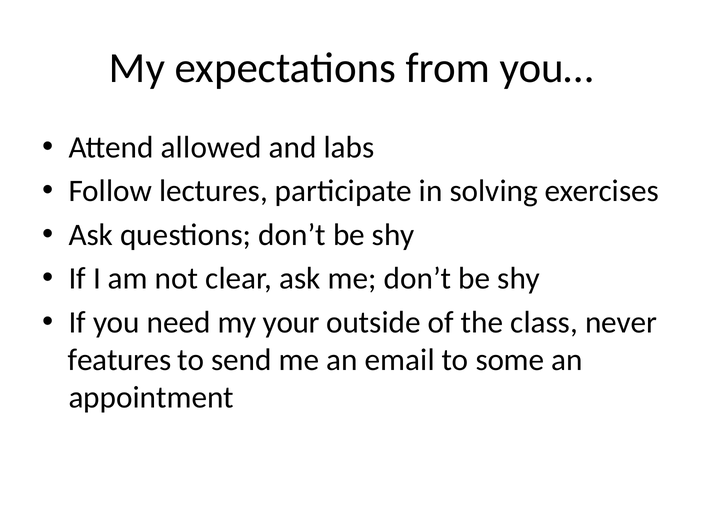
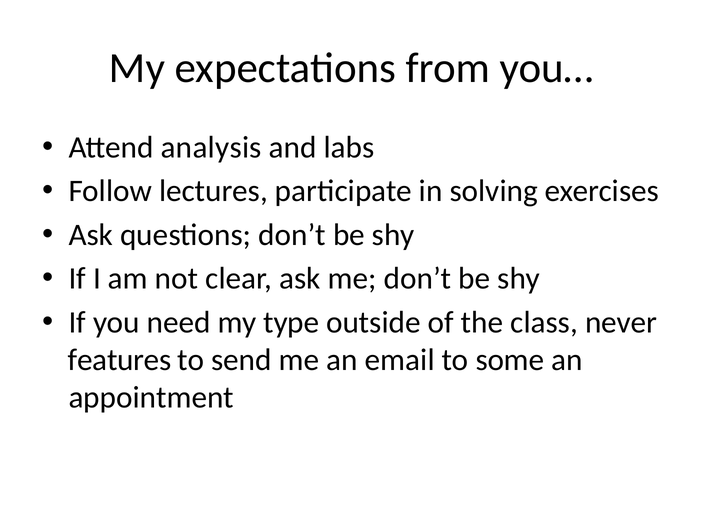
allowed: allowed -> analysis
your: your -> type
